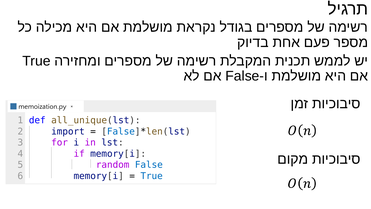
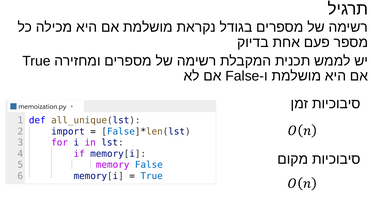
random: random -> memory
